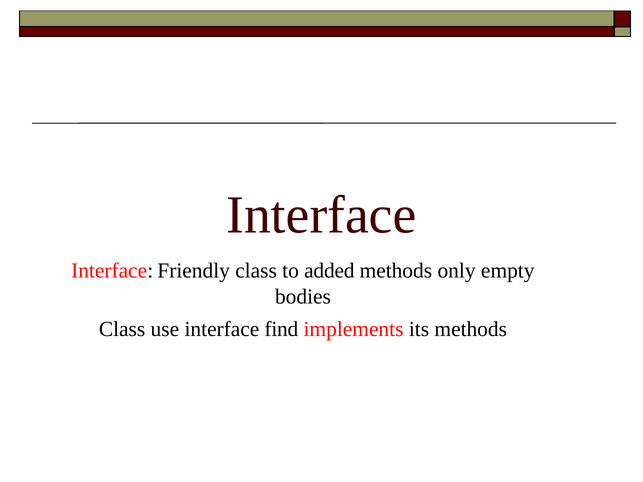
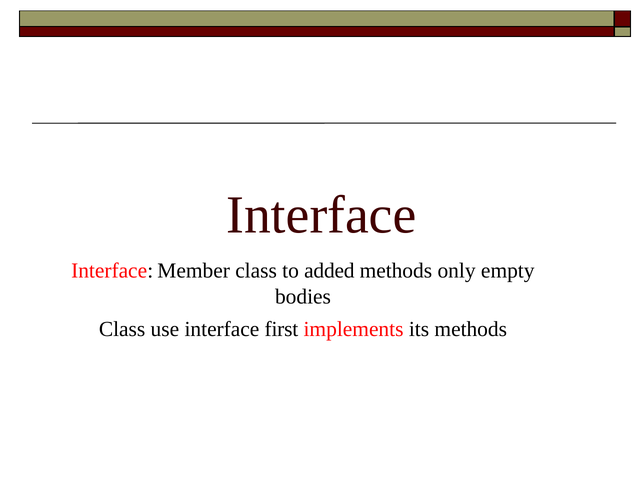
Friendly: Friendly -> Member
find: find -> first
